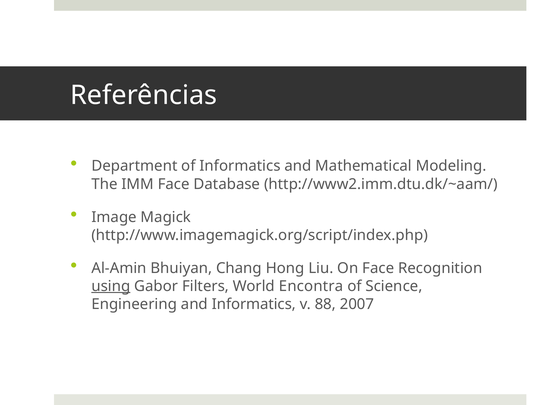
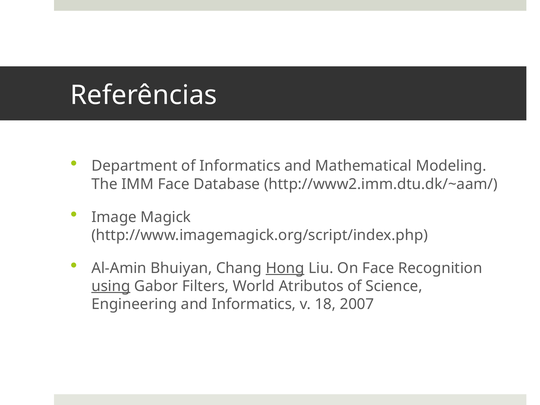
Hong underline: none -> present
Encontra: Encontra -> Atributos
88: 88 -> 18
